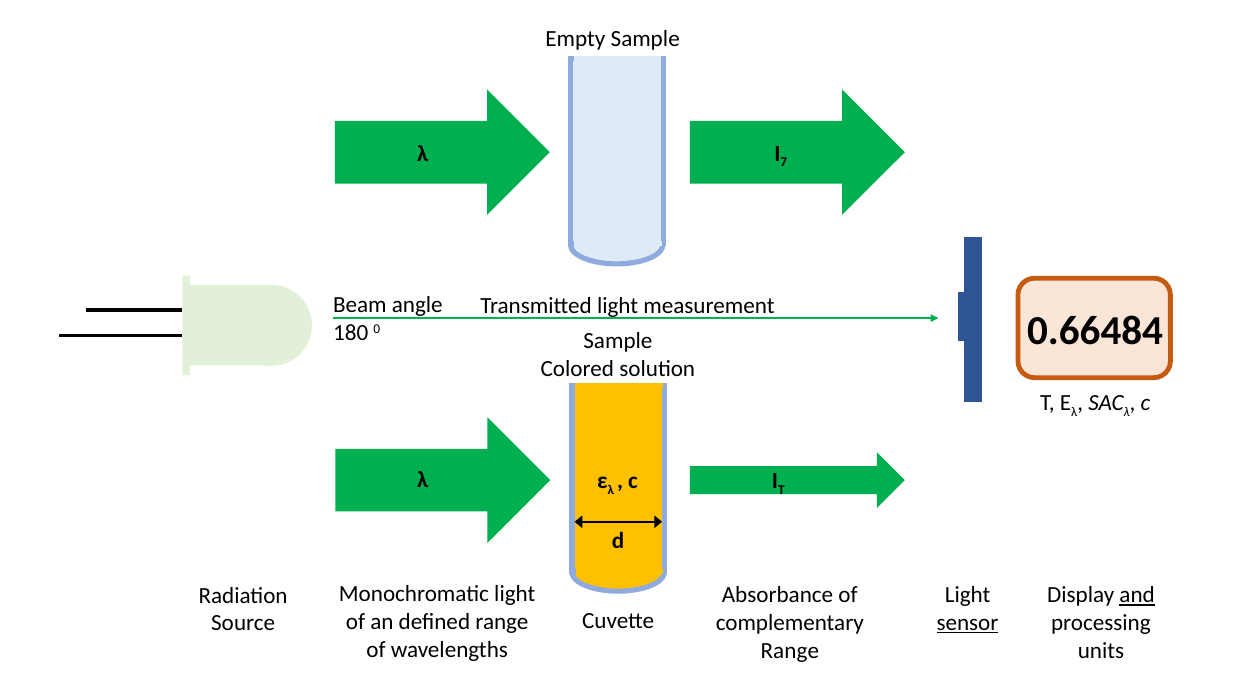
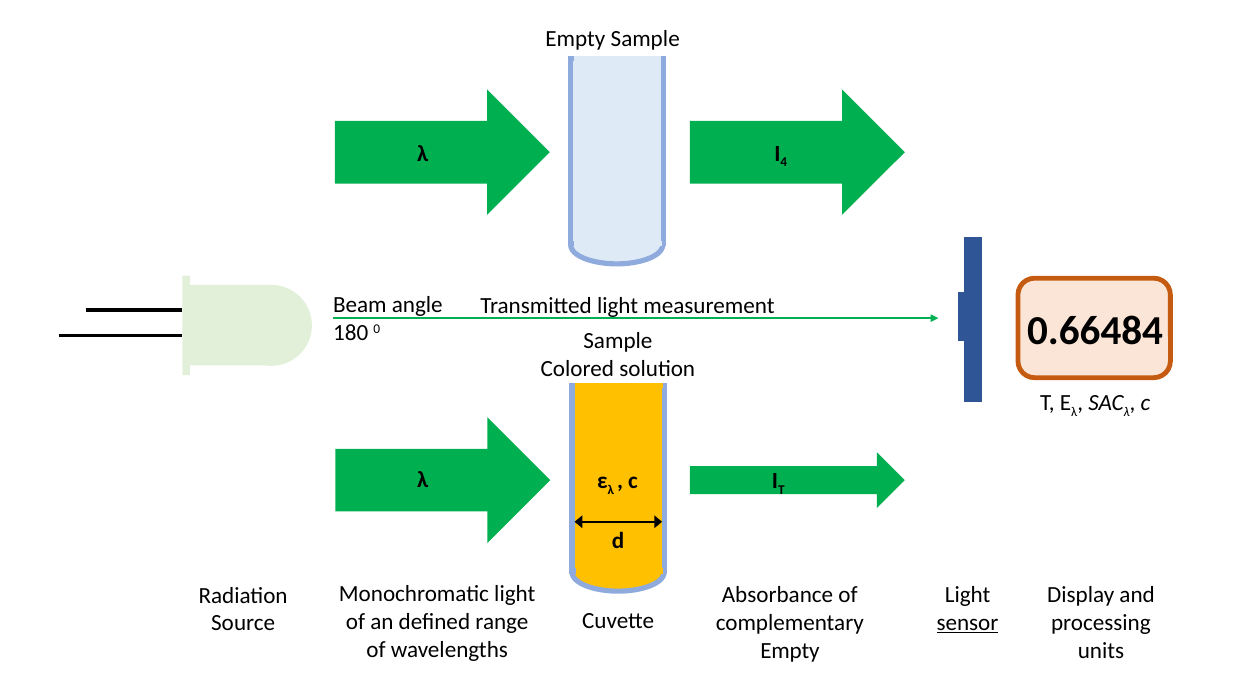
7: 7 -> 4
and underline: present -> none
Range at (790, 651): Range -> Empty
